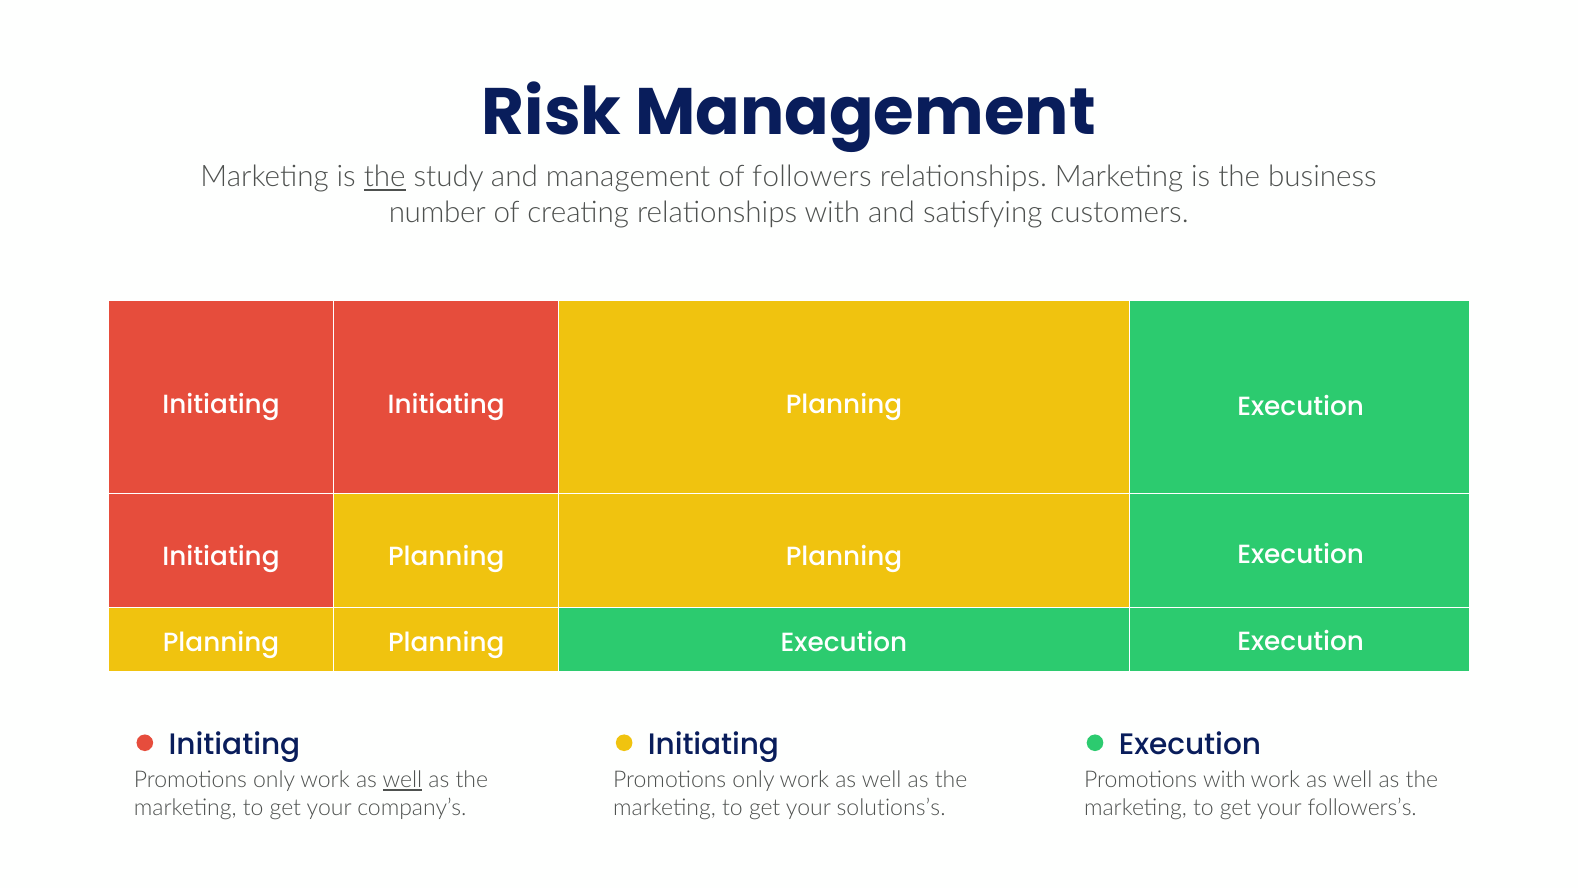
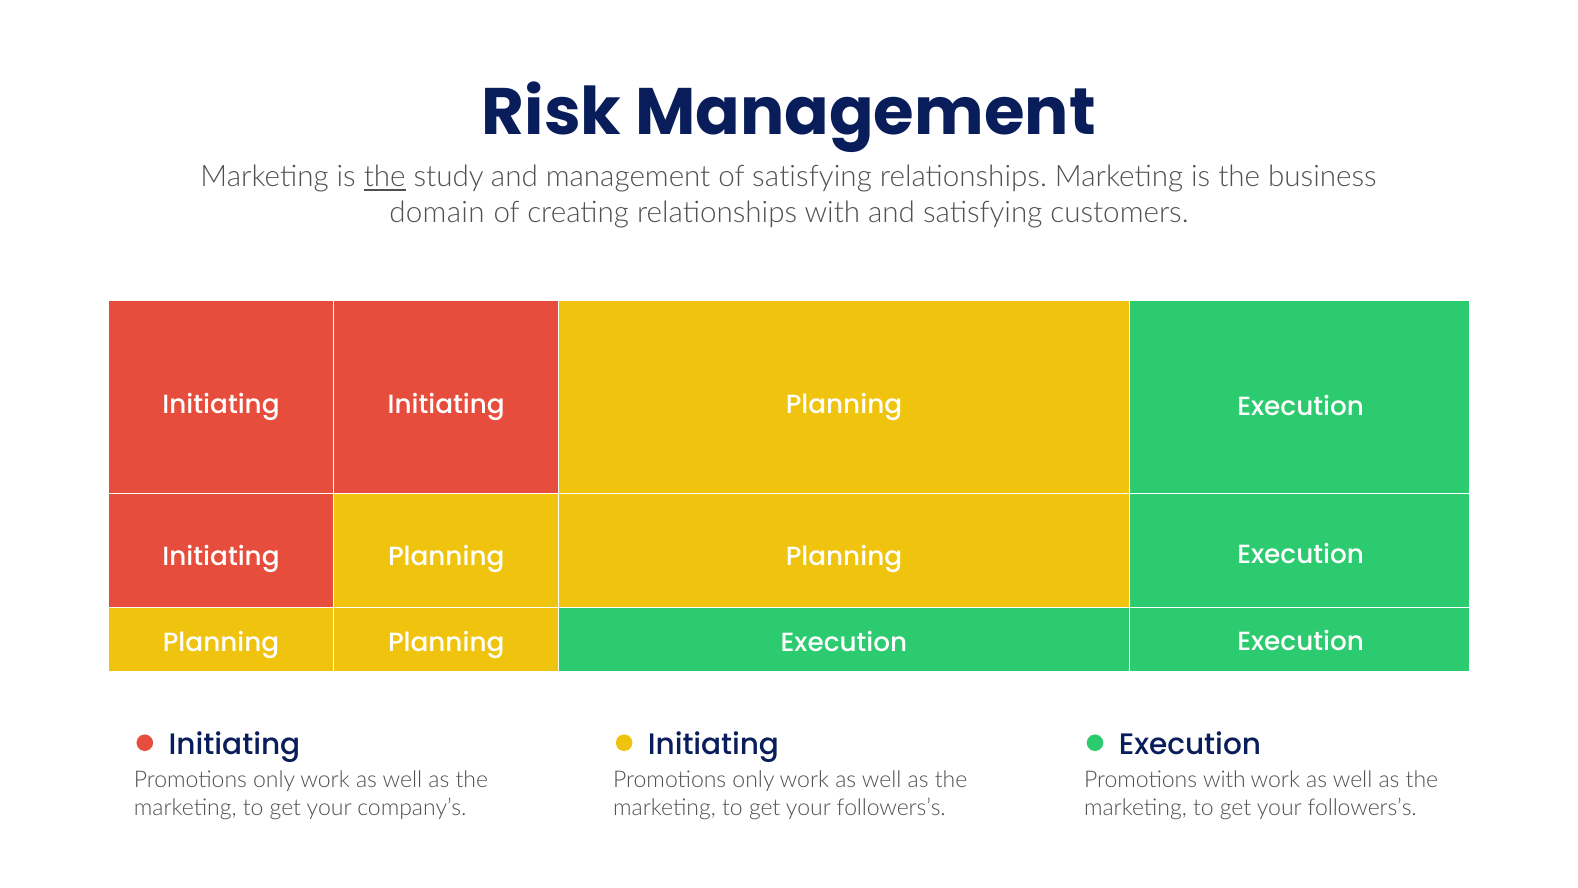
of followers: followers -> satisfying
number: number -> domain
well at (402, 780) underline: present -> none
solutions’s at (891, 808): solutions’s -> followers’s
